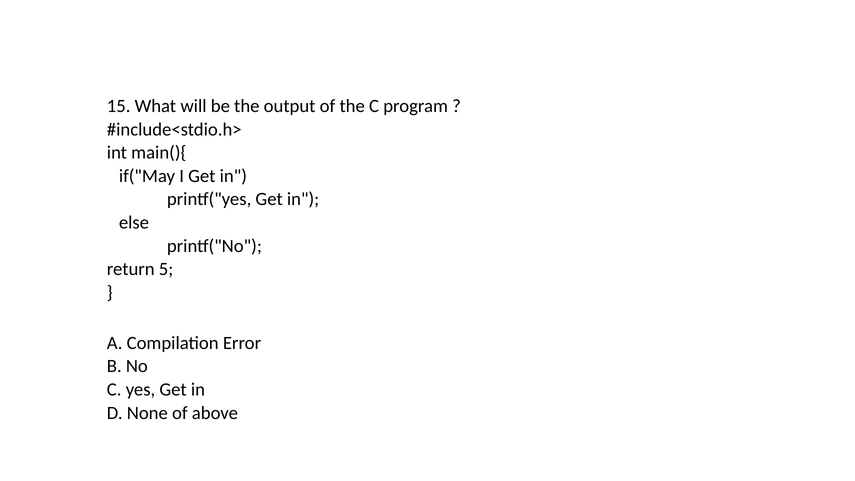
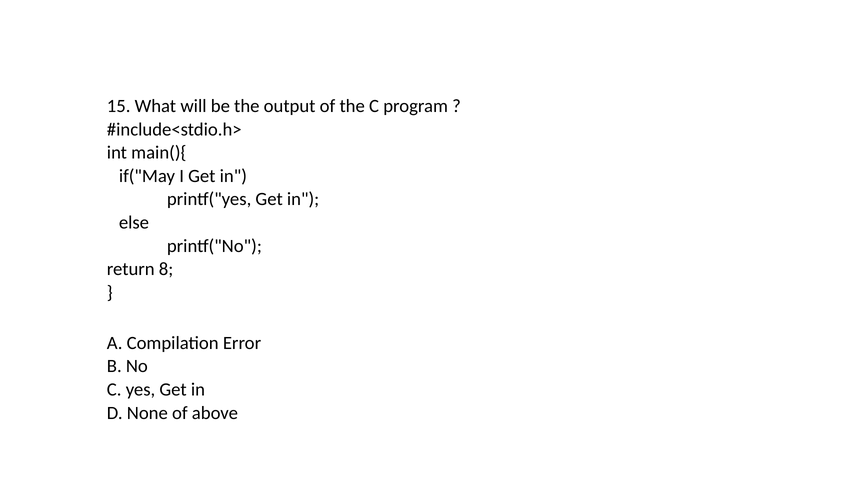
5: 5 -> 8
